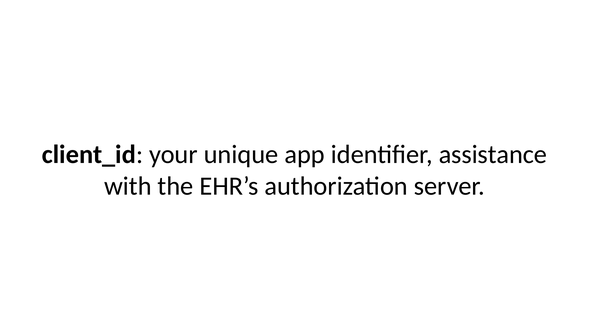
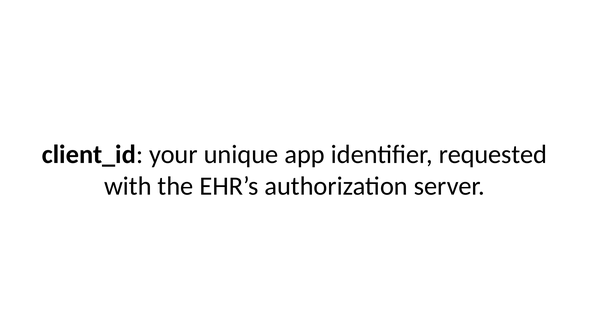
assistance: assistance -> requested
